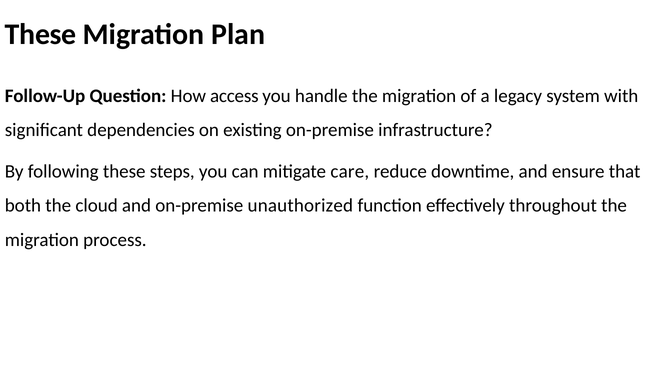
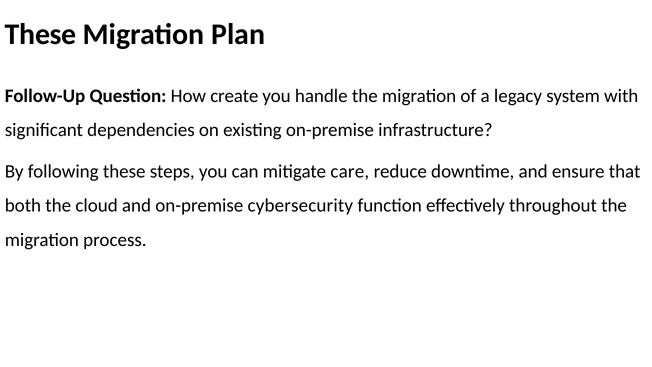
access: access -> create
unauthorized: unauthorized -> cybersecurity
